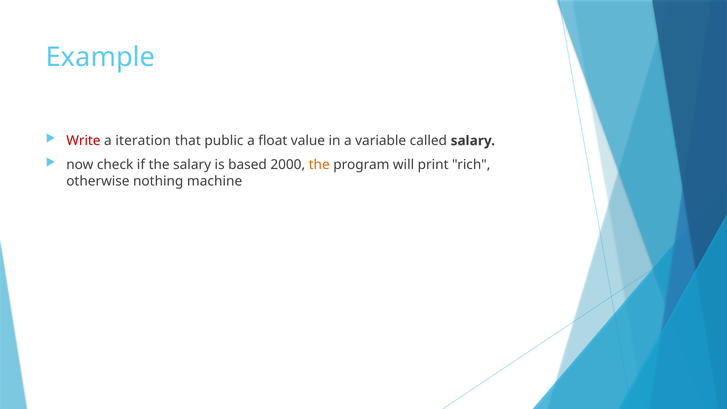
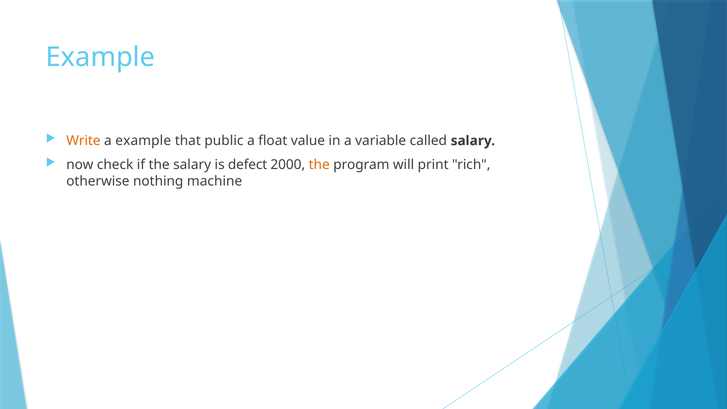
Write colour: red -> orange
a iteration: iteration -> example
based: based -> defect
